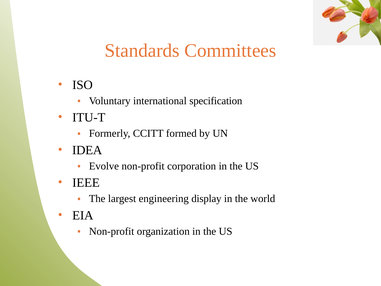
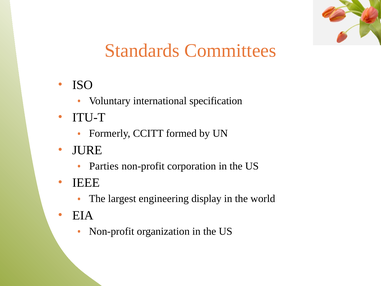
IDEA: IDEA -> JURE
Evolve: Evolve -> Parties
